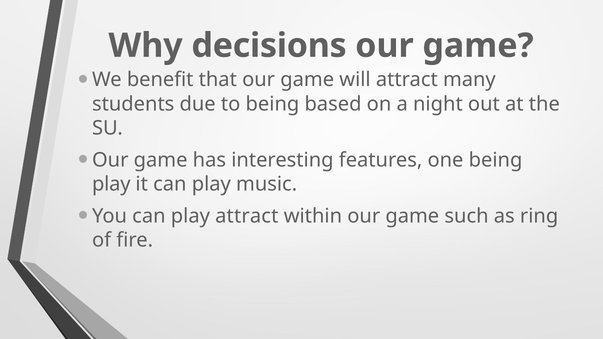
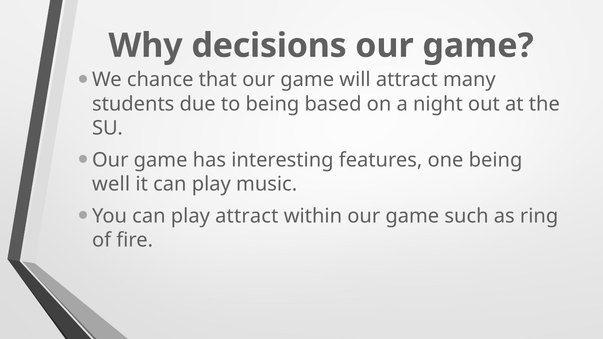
benefit: benefit -> chance
play at (111, 184): play -> well
